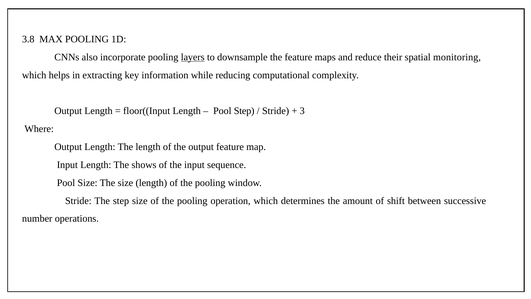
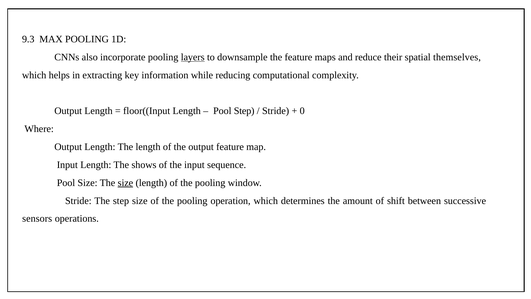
3.8: 3.8 -> 9.3
monitoring: monitoring -> themselves
3: 3 -> 0
size at (125, 183) underline: none -> present
number: number -> sensors
